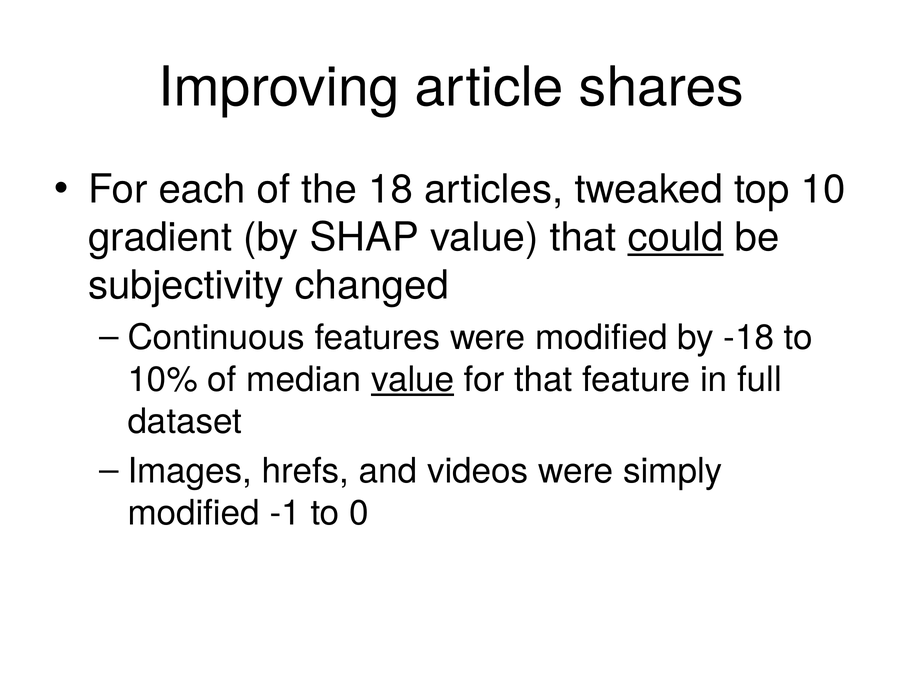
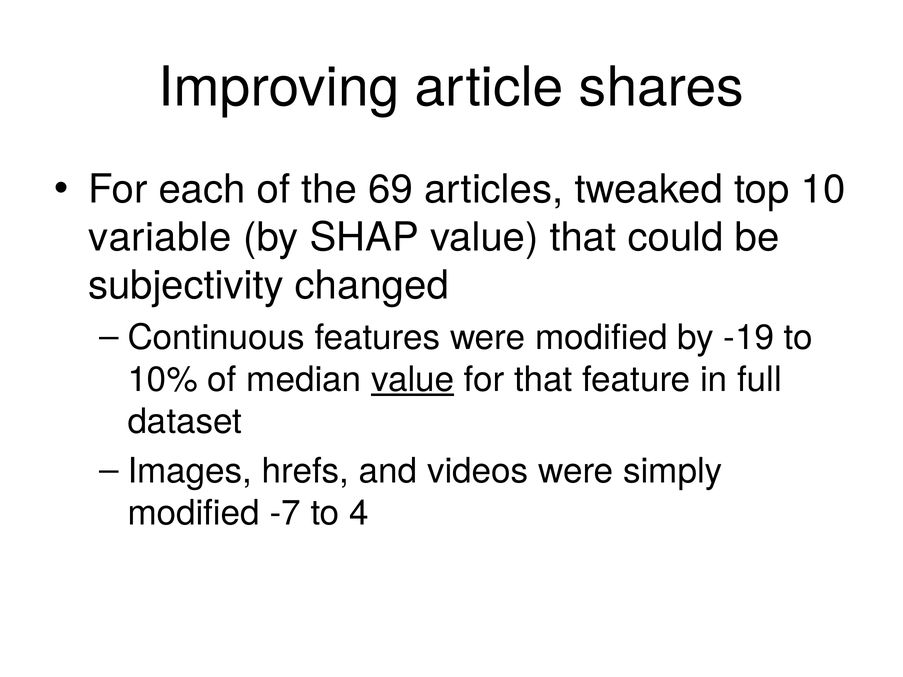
18: 18 -> 69
gradient: gradient -> variable
could underline: present -> none
-18: -18 -> -19
-1: -1 -> -7
0: 0 -> 4
